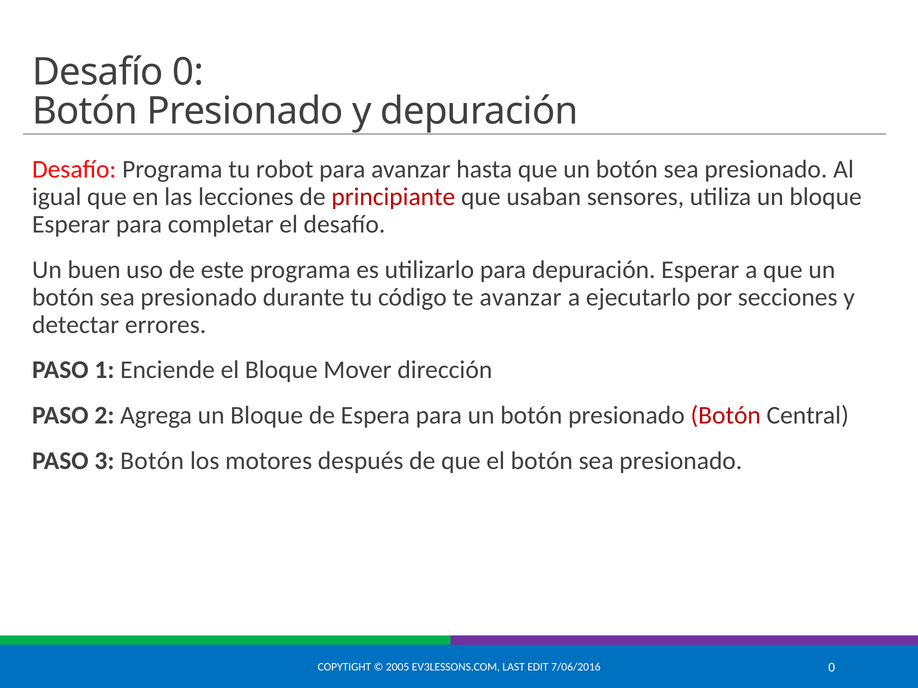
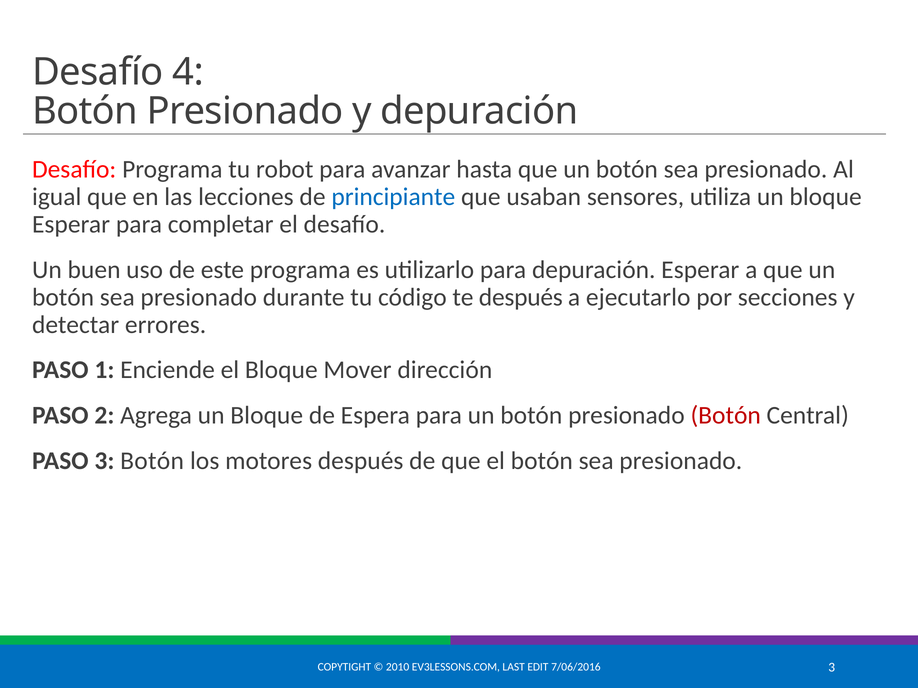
Desafío 0: 0 -> 4
principiante colour: red -> blue
te avanzar: avanzar -> después
2005: 2005 -> 2010
7/06/2016 0: 0 -> 3
